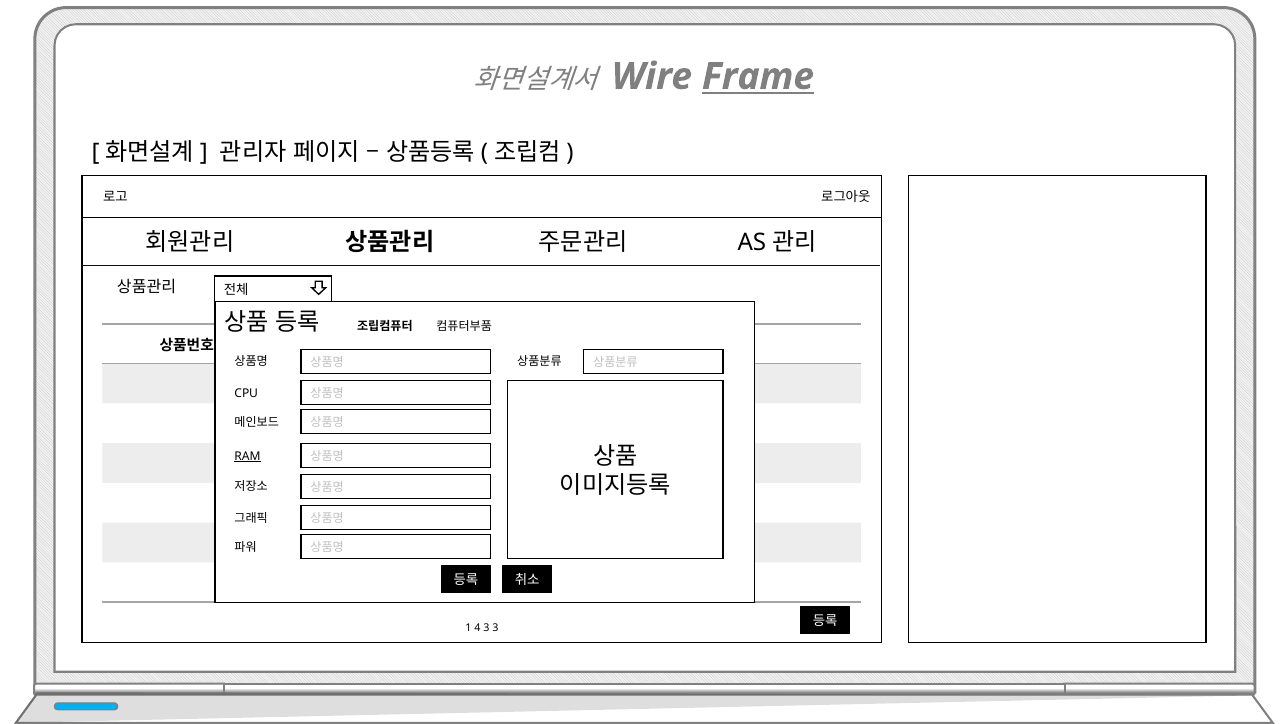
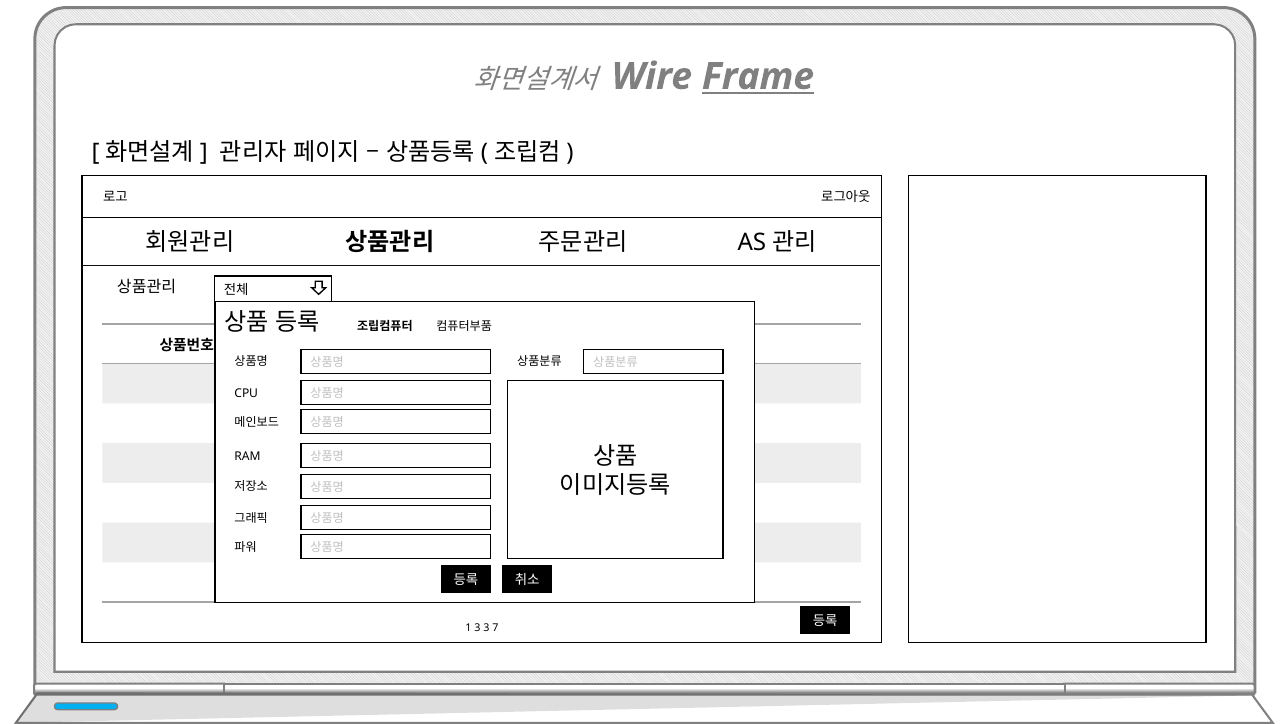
RAM underline: present -> none
1 4: 4 -> 3
3 3: 3 -> 7
